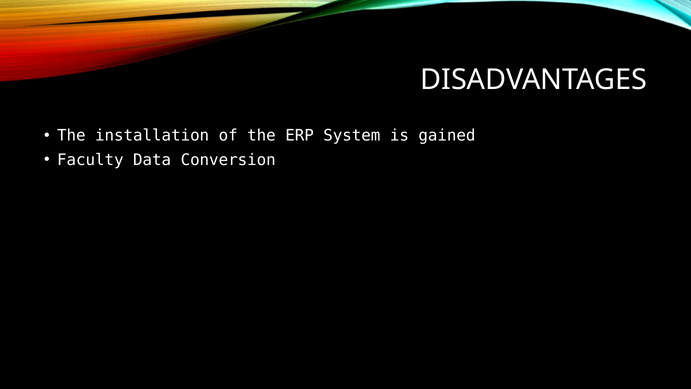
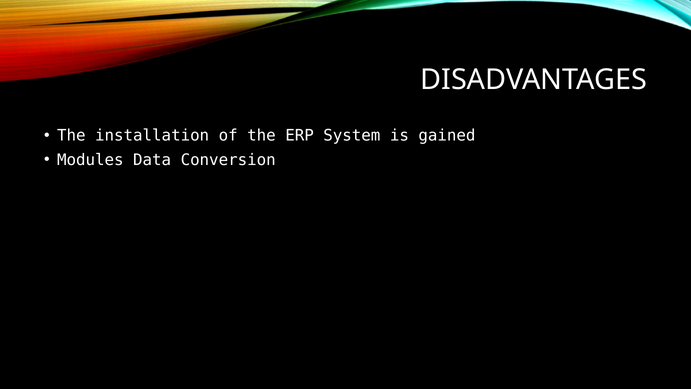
Faculty: Faculty -> Modules
